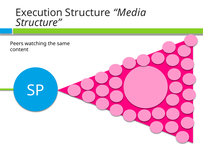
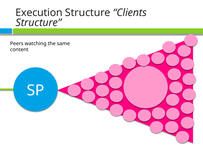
Media: Media -> Clients
